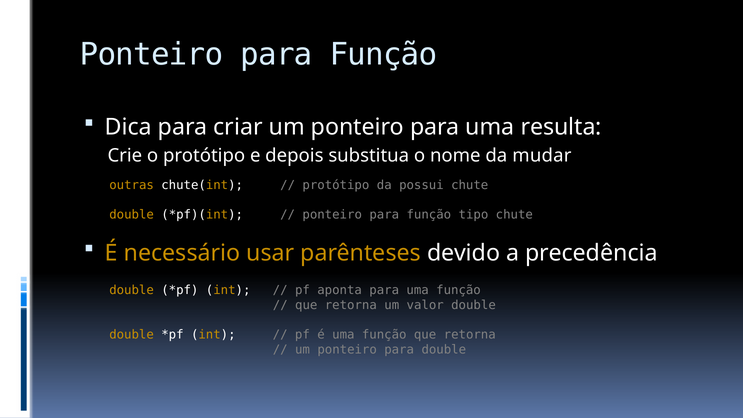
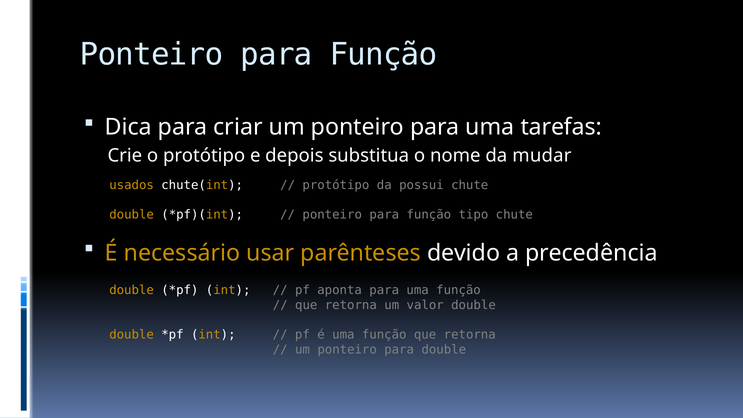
resulta: resulta -> tarefas
outras: outras -> usados
